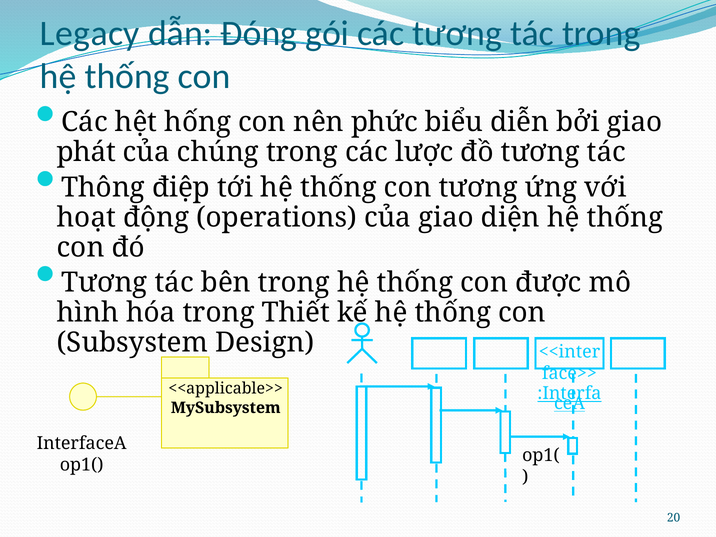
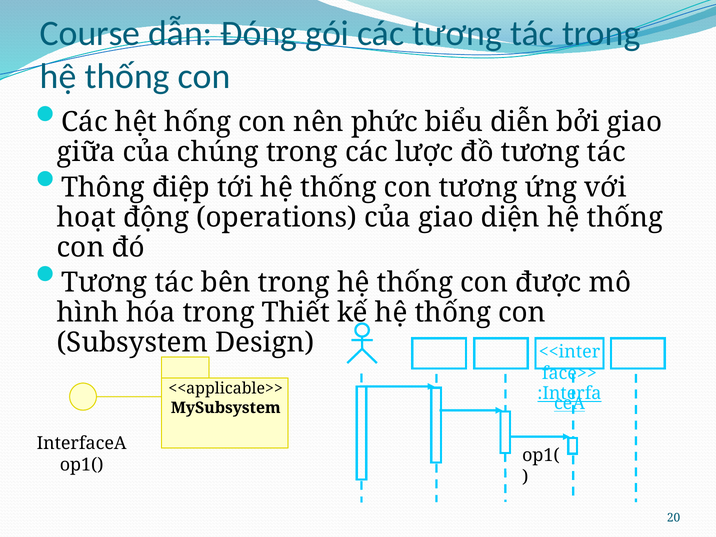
Legacy: Legacy -> Course
phát: phát -> giữa
